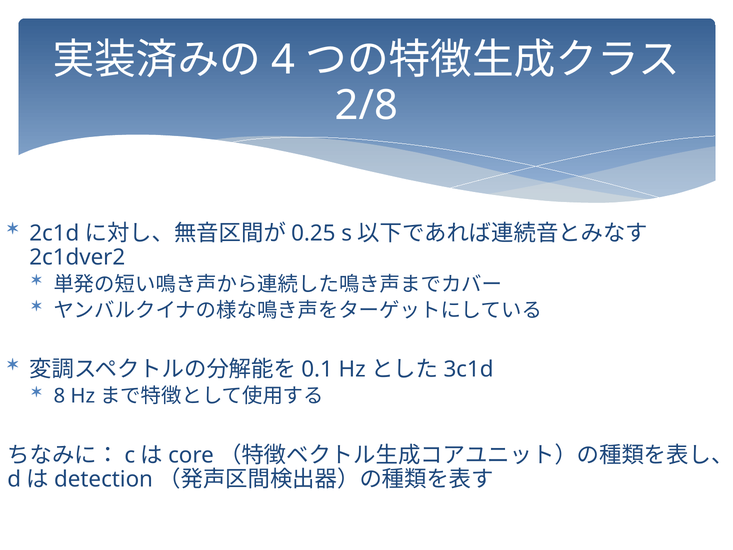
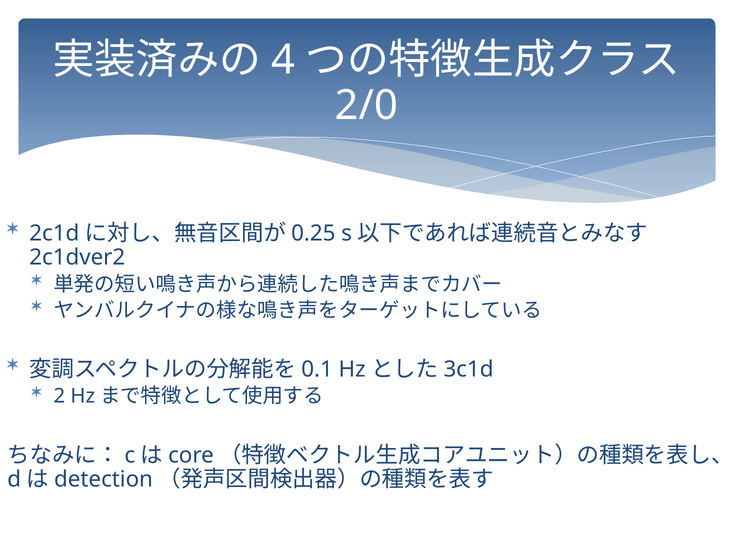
2/8: 2/8 -> 2/0
8: 8 -> 2
